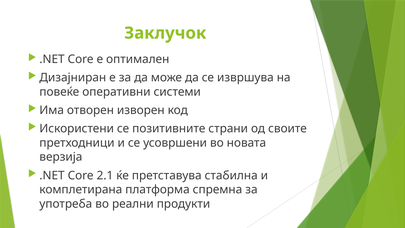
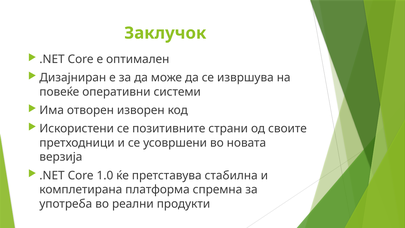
2.1: 2.1 -> 1.0
